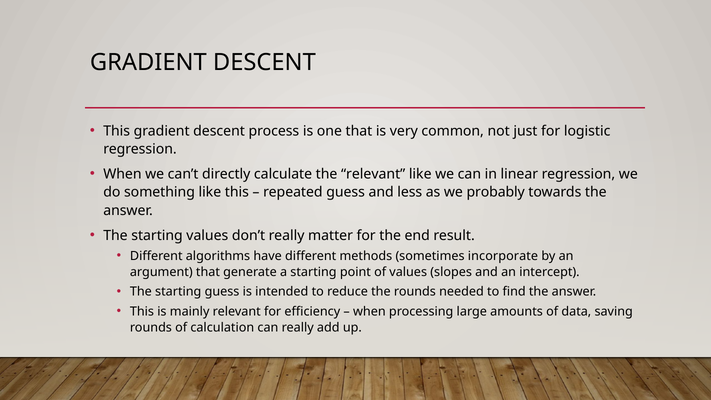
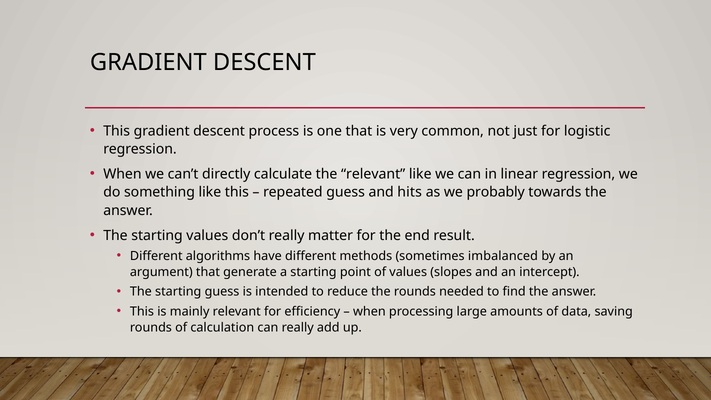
less: less -> hits
incorporate: incorporate -> imbalanced
